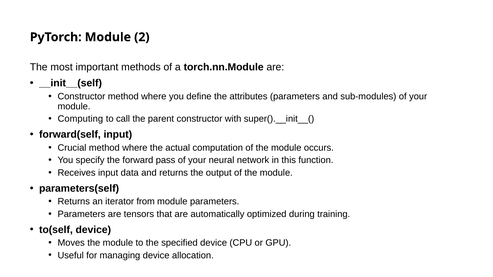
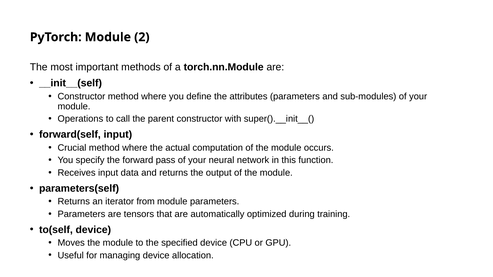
Computing: Computing -> Operations
